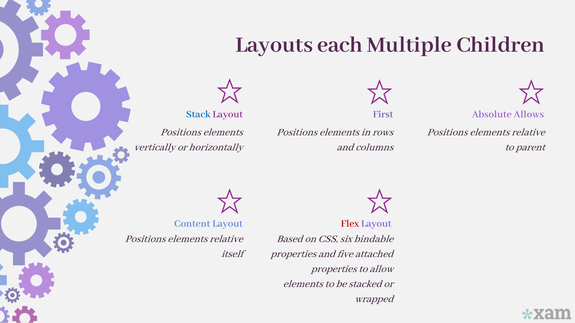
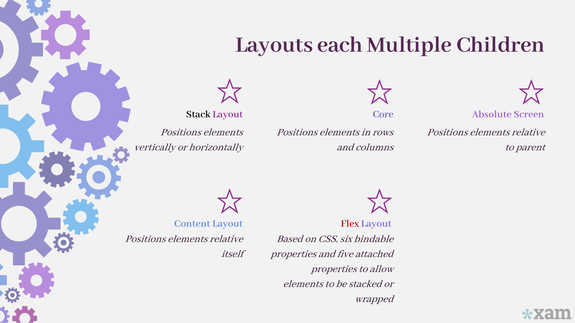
Allows: Allows -> Screen
Stack colour: blue -> black
First: First -> Core
